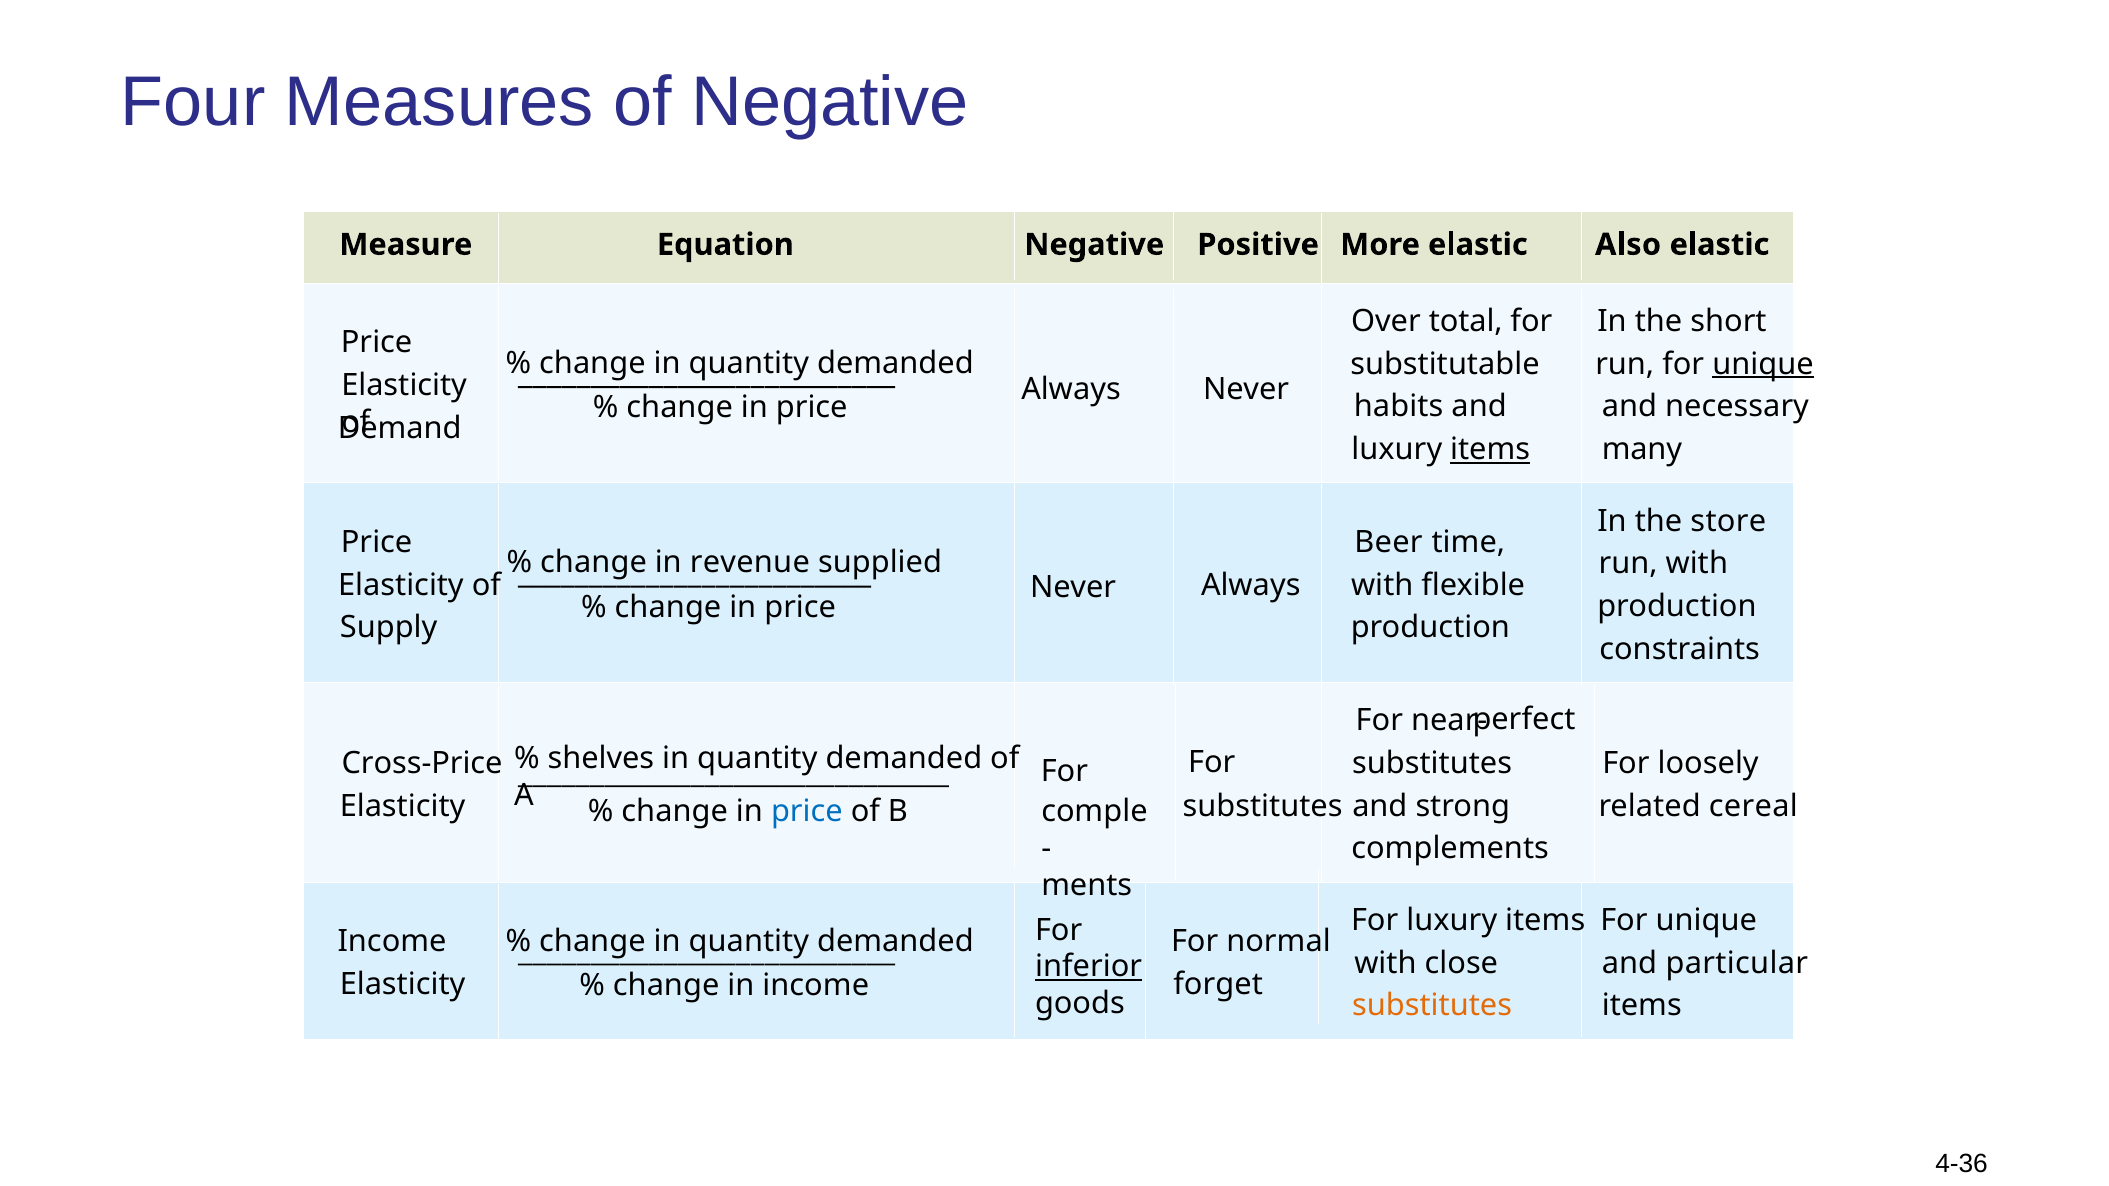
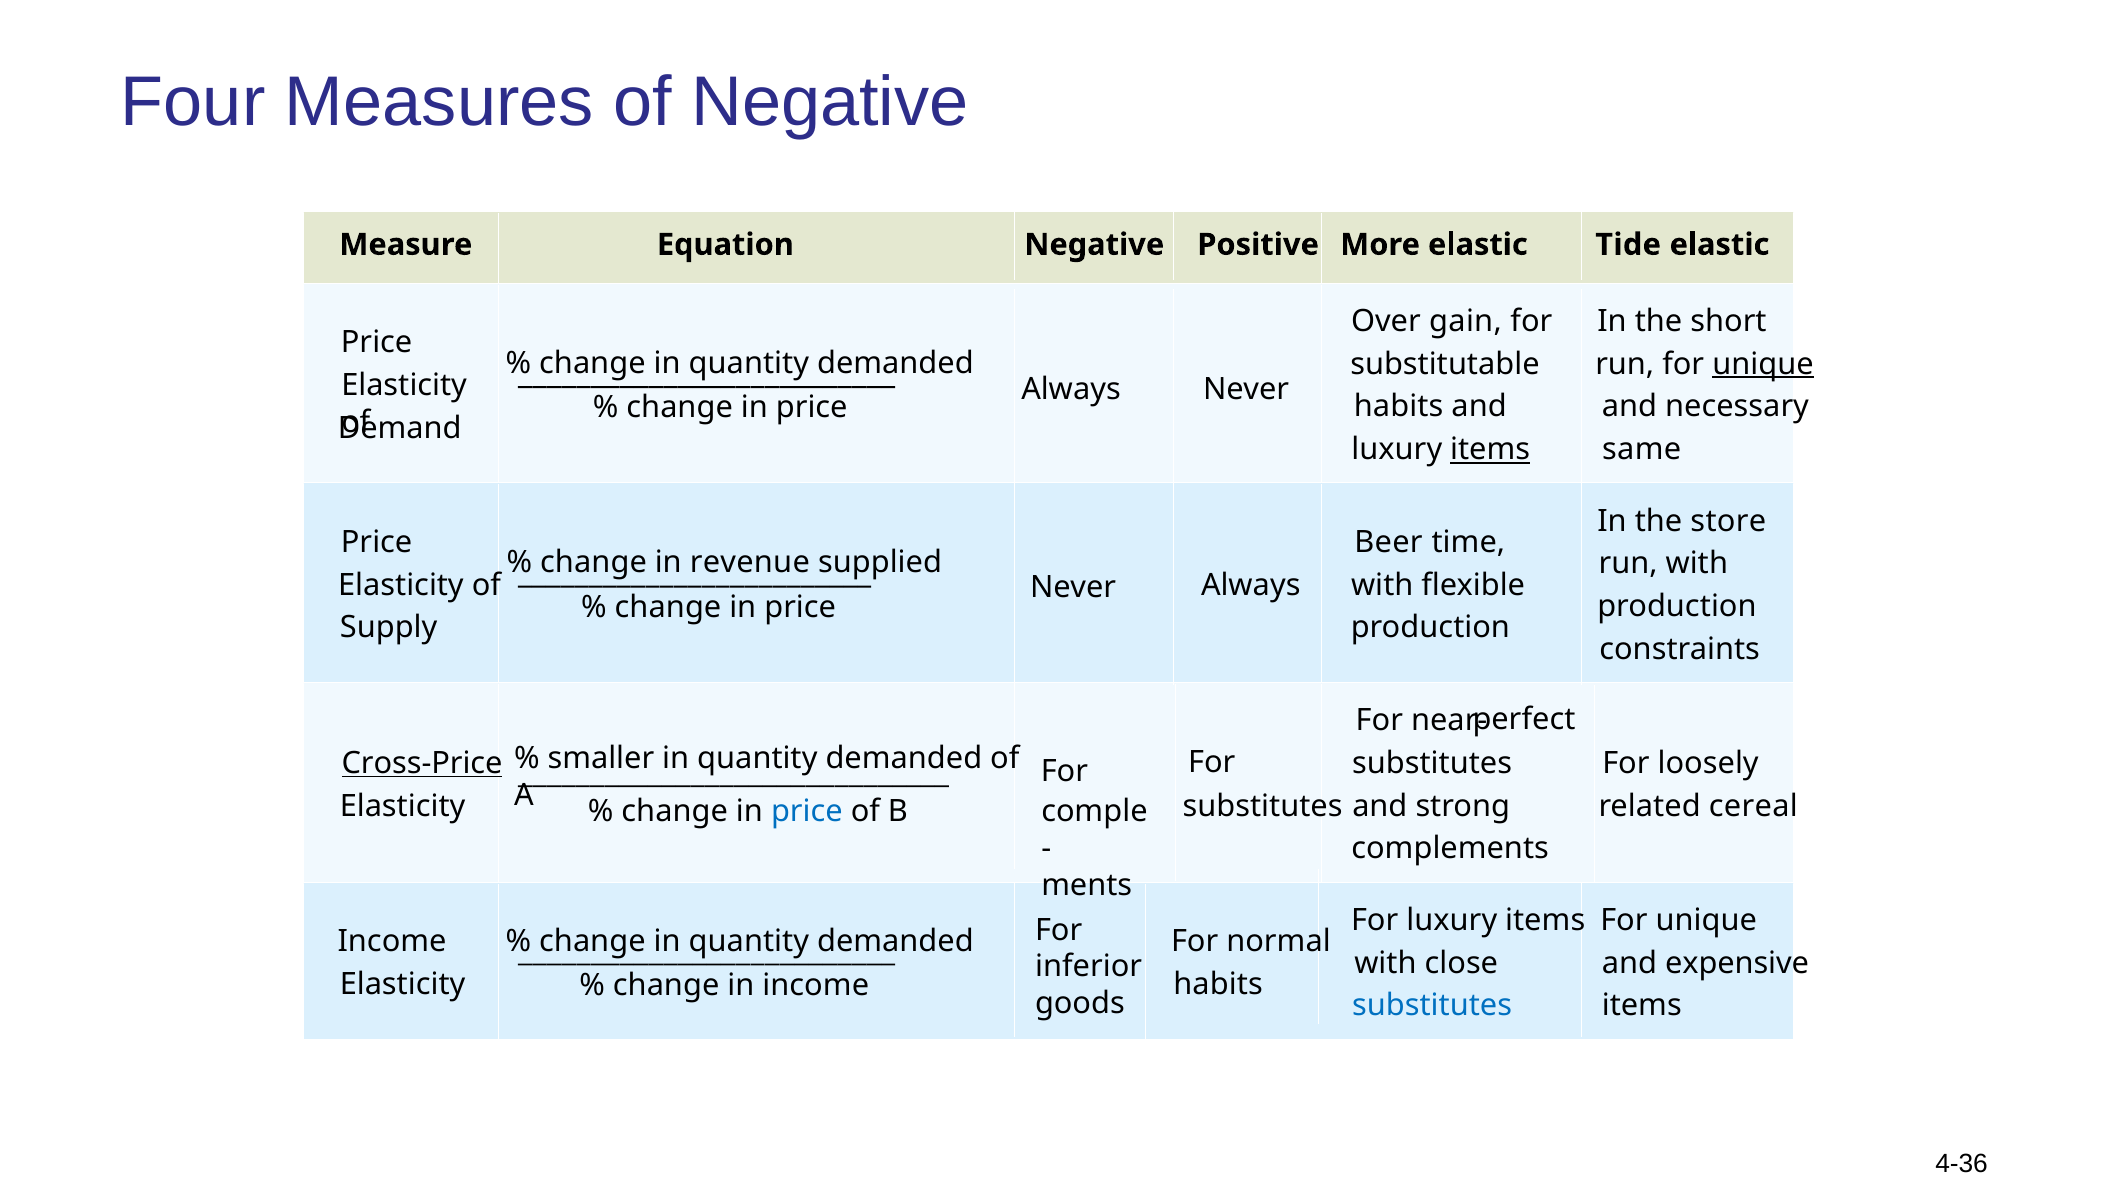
Also: Also -> Tide
total: total -> gain
many: many -> same
shelves: shelves -> smaller
Cross-Price underline: none -> present
particular: particular -> expensive
inferior underline: present -> none
forget at (1218, 984): forget -> habits
substitutes at (1432, 1006) colour: orange -> blue
